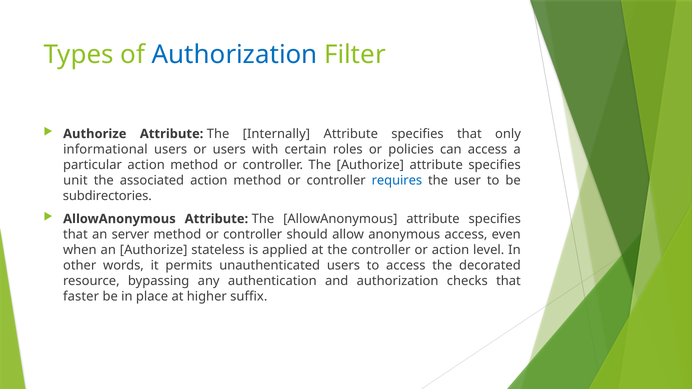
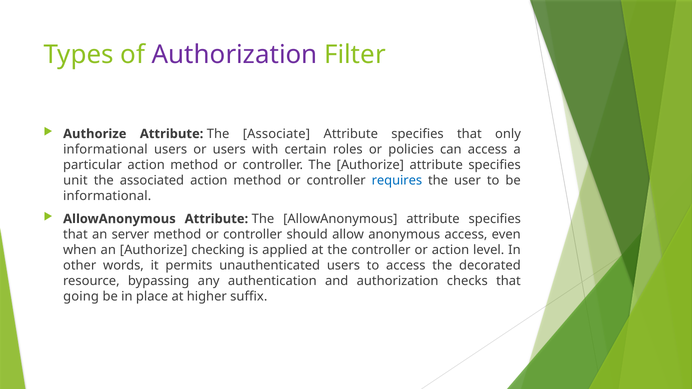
Authorization at (235, 55) colour: blue -> purple
Internally: Internally -> Associate
subdirectories at (107, 196): subdirectories -> informational
stateless: stateless -> checking
faster: faster -> going
